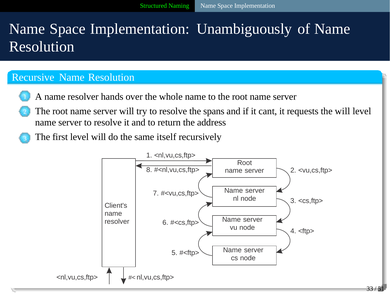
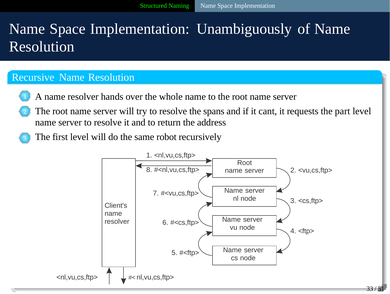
the will: will -> part
itself: itself -> robot
